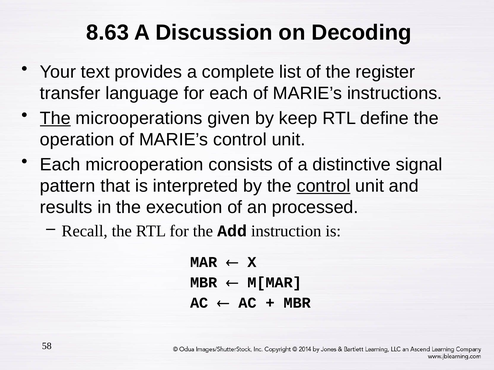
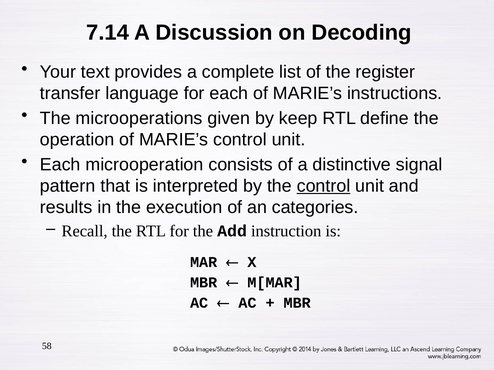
8.63: 8.63 -> 7.14
The at (55, 118) underline: present -> none
processed: processed -> categories
